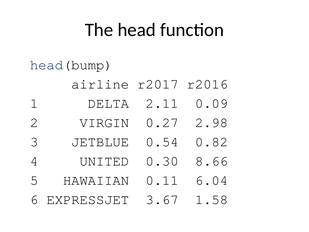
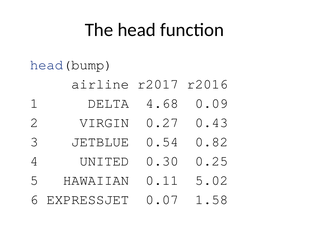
2.11: 2.11 -> 4.68
2.98: 2.98 -> 0.43
8.66: 8.66 -> 0.25
6.04: 6.04 -> 5.02
3.67: 3.67 -> 0.07
